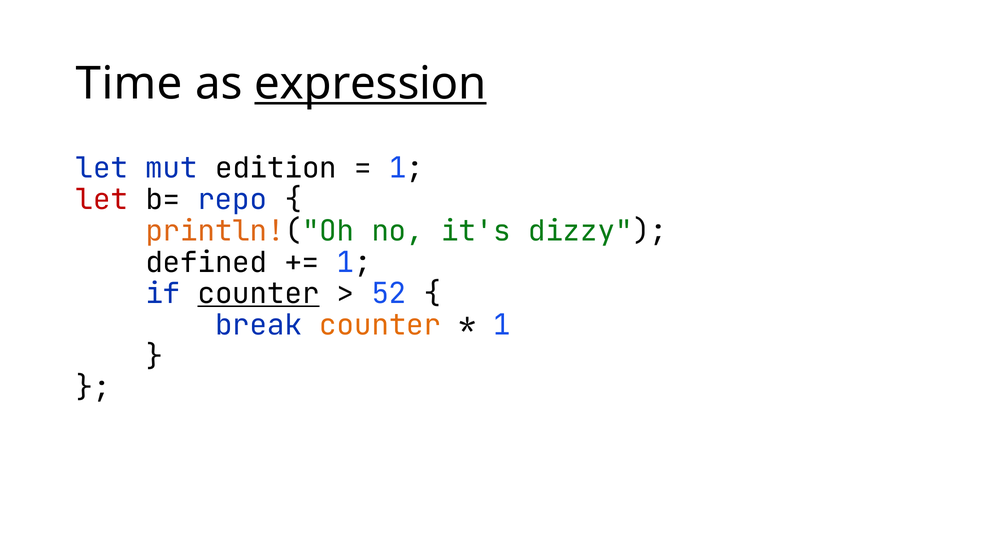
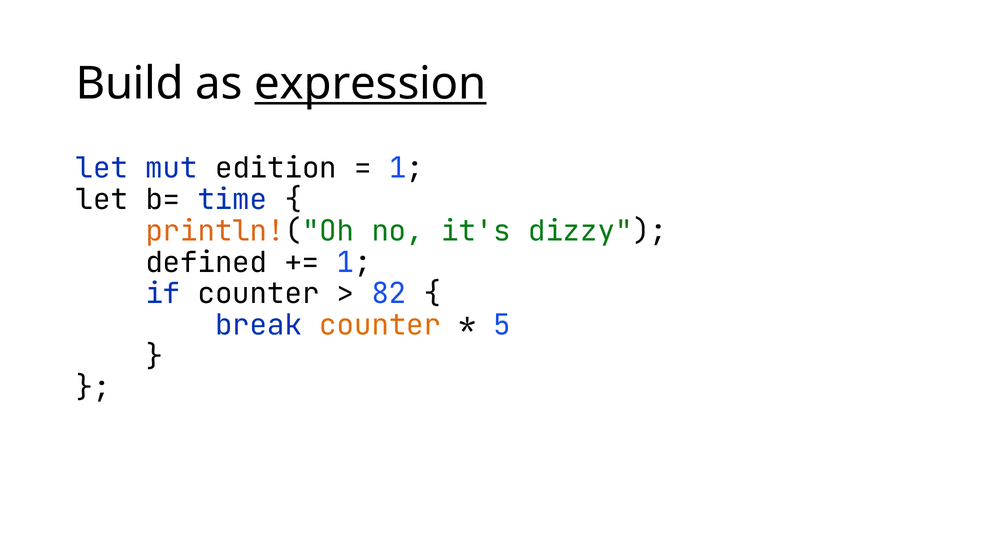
Time: Time -> Build
let at (102, 200) colour: red -> black
repo: repo -> time
counter at (259, 294) underline: present -> none
52: 52 -> 82
1 at (502, 325): 1 -> 5
